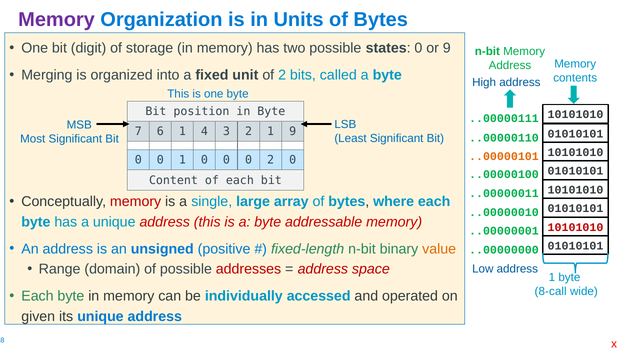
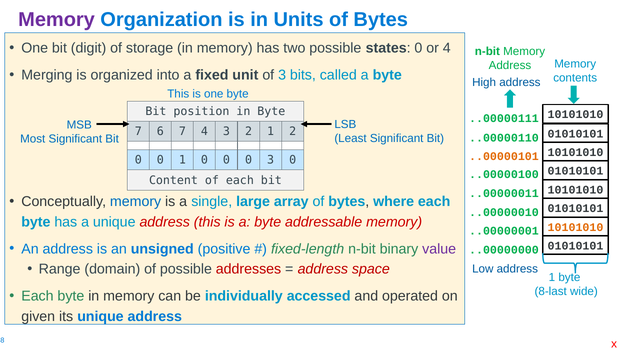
or 9: 9 -> 4
of 2: 2 -> 3
6 1: 1 -> 7
1 9: 9 -> 2
0 2: 2 -> 3
memory at (136, 201) colour: red -> blue
10101010 at (576, 227) colour: red -> orange
value colour: orange -> purple
8-call: 8-call -> 8-last
